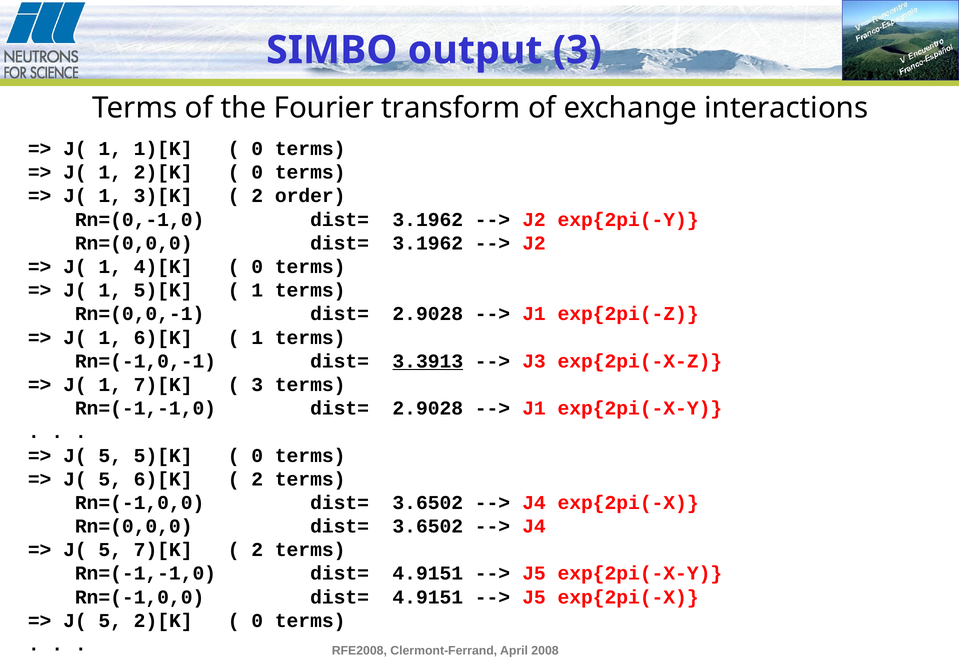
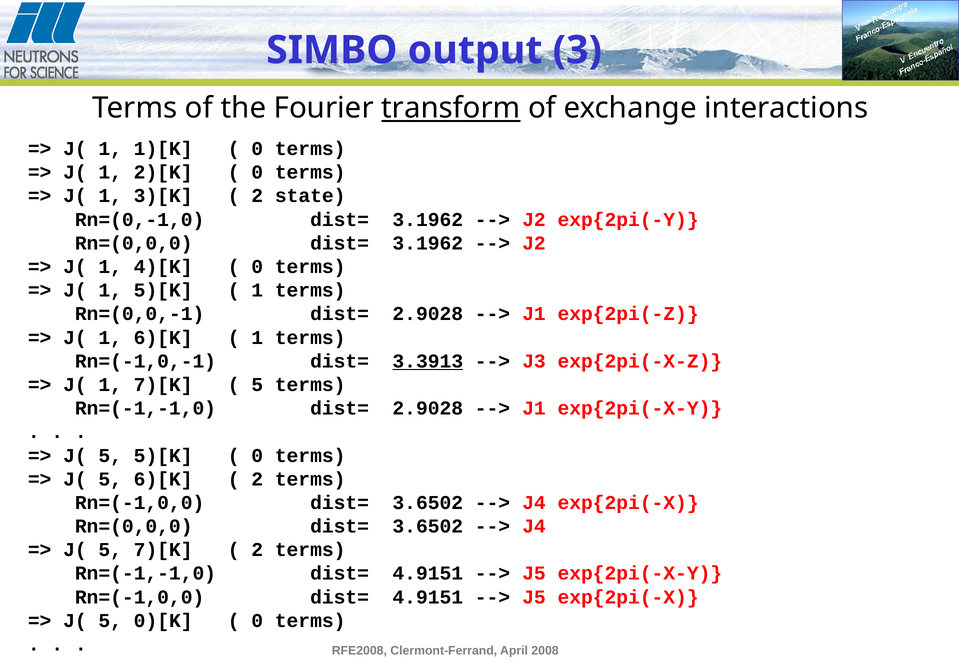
transform underline: none -> present
order: order -> state
3 at (257, 385): 3 -> 5
5 2)[K: 2)[K -> 0)[K
